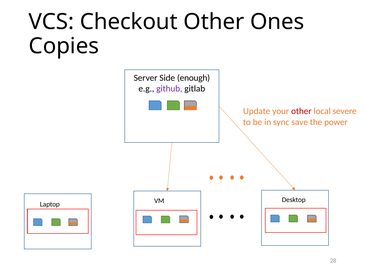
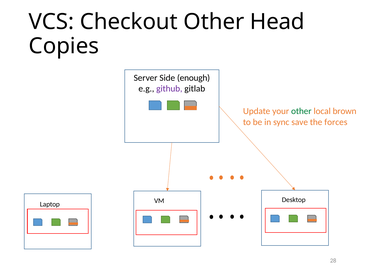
Ones: Ones -> Head
other at (301, 111) colour: red -> green
severe: severe -> brown
power: power -> forces
